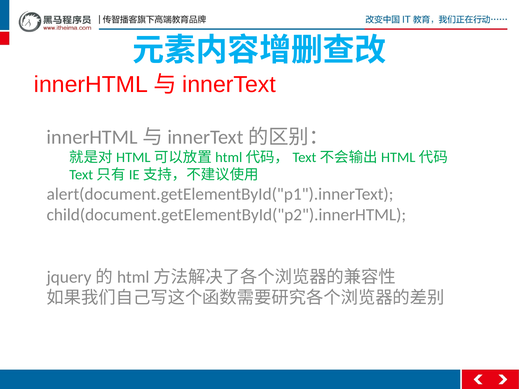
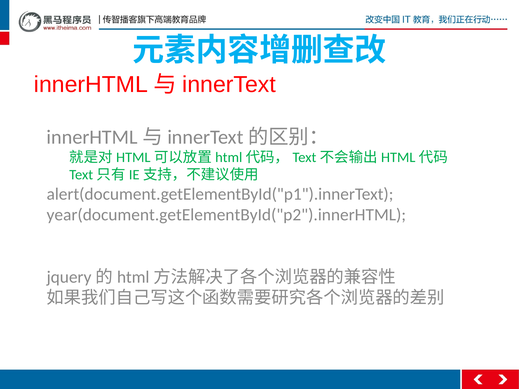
child(document.getElementById("p2").innerHTML: child(document.getElementById("p2").innerHTML -> year(document.getElementById("p2").innerHTML
